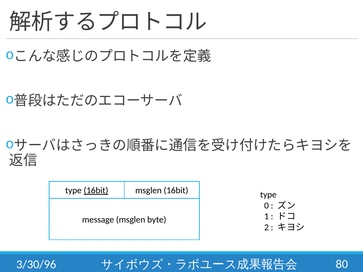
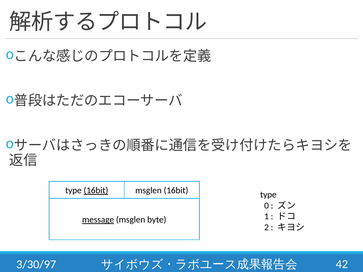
message underline: none -> present
3/30/96: 3/30/96 -> 3/30/97
80: 80 -> 42
